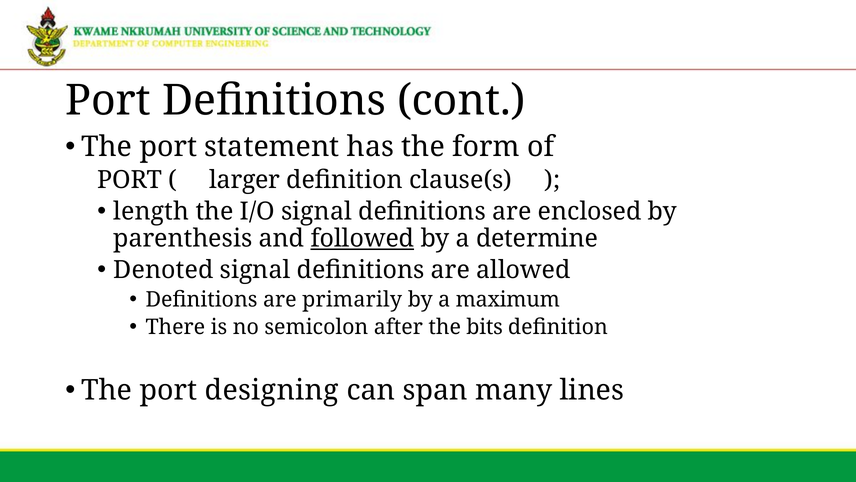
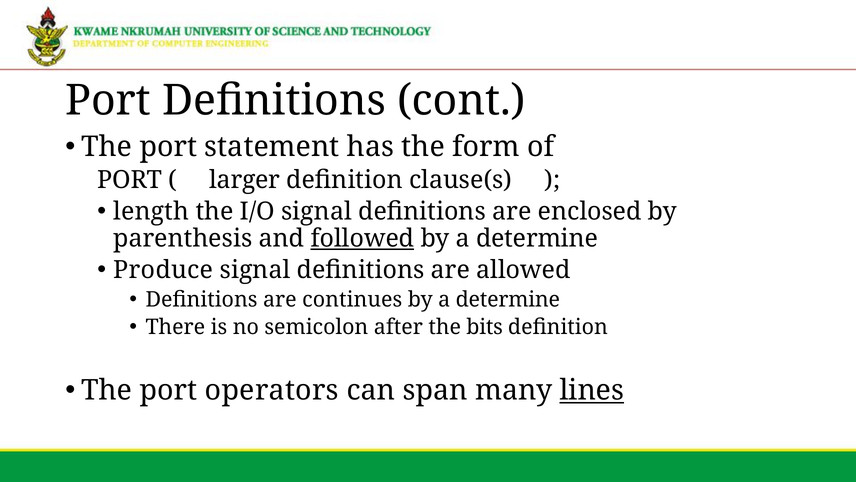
Denoted: Denoted -> Produce
primarily: primarily -> continues
maximum at (508, 299): maximum -> determine
designing: designing -> operators
lines underline: none -> present
